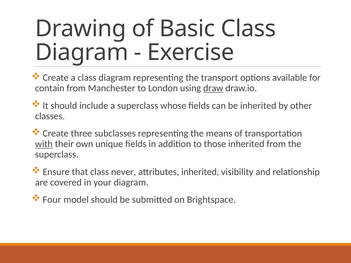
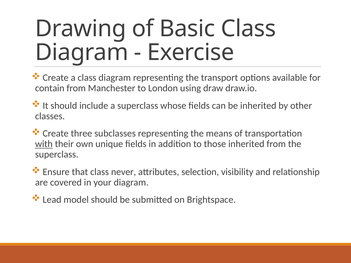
draw underline: present -> none
attributes inherited: inherited -> selection
Four: Four -> Lead
